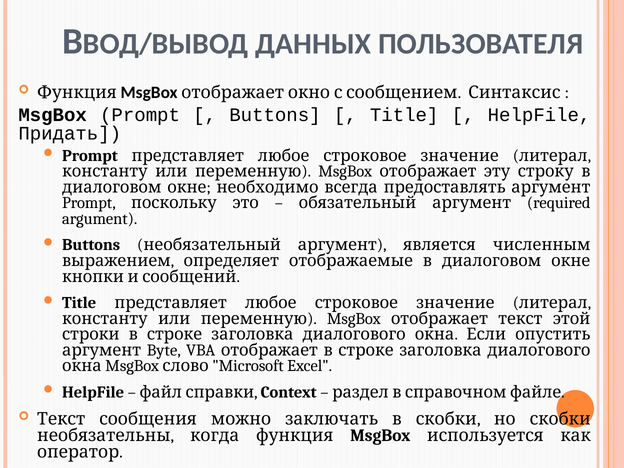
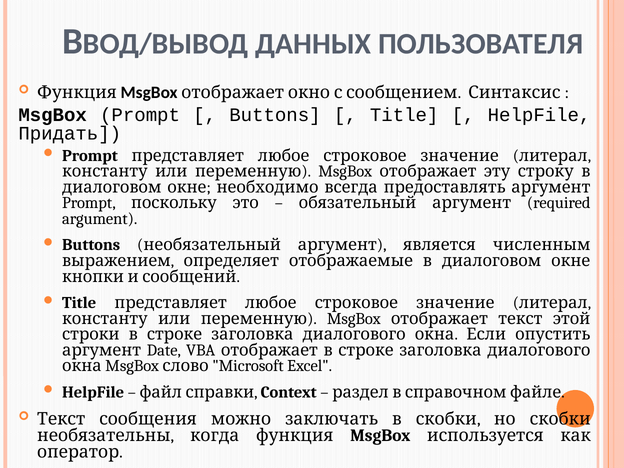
Byte: Byte -> Date
